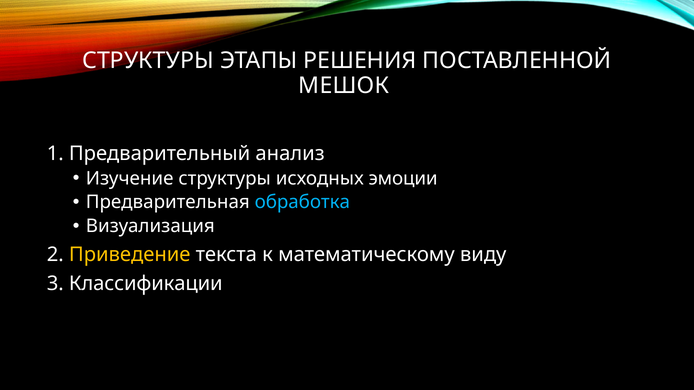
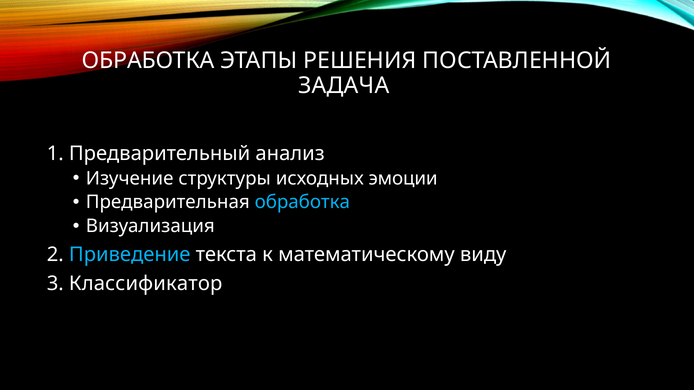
СТРУКТУРЫ at (148, 61): СТРУКТУРЫ -> ОБРАБОТКА
МЕШОК: МЕШОК -> ЗАДАЧА
Приведение colour: yellow -> light blue
Классификации: Классификации -> Классификатор
